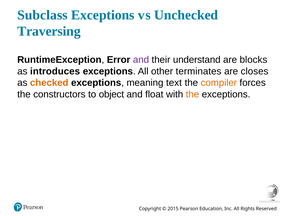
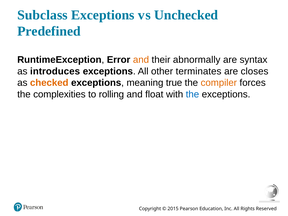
Traversing: Traversing -> Predefined
and at (141, 60) colour: purple -> orange
understand: understand -> abnormally
blocks: blocks -> syntax
text: text -> true
constructors: constructors -> complexities
object: object -> rolling
the at (192, 94) colour: orange -> blue
